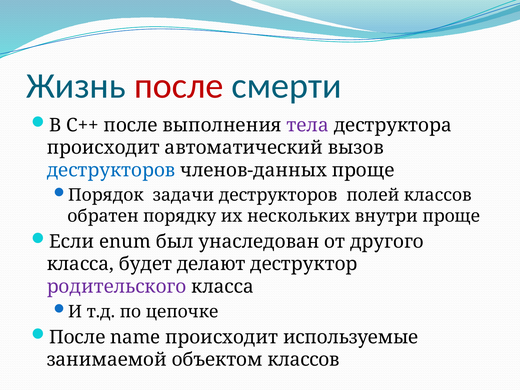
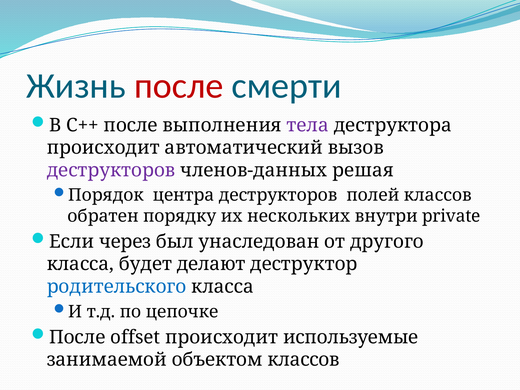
деструкторов at (111, 170) colour: blue -> purple
членов-данных проще: проще -> решая
задачи: задачи -> центра
внутри проще: проще -> private
enum: enum -> через
родительского colour: purple -> blue
name: name -> offset
